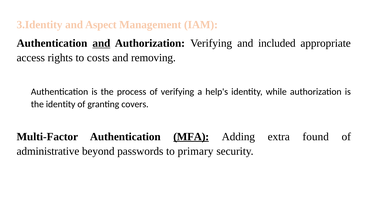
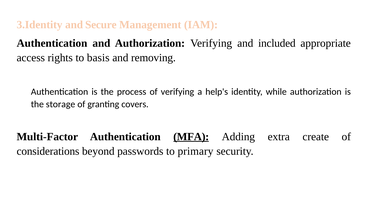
Aspect: Aspect -> Secure
and at (101, 43) underline: present -> none
costs: costs -> basis
the identity: identity -> storage
found: found -> create
administrative: administrative -> considerations
